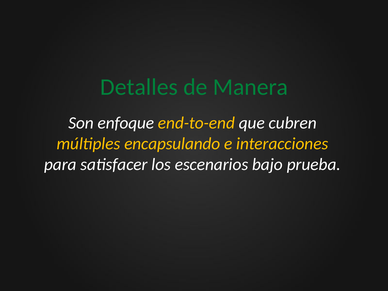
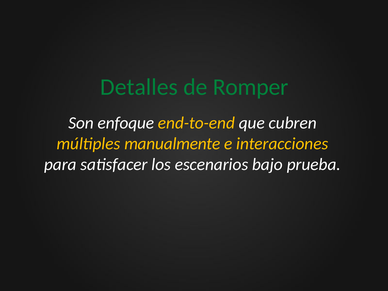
Manera: Manera -> Romper
encapsulando: encapsulando -> manualmente
